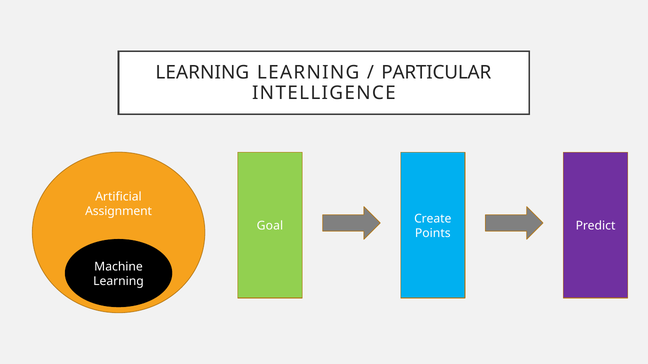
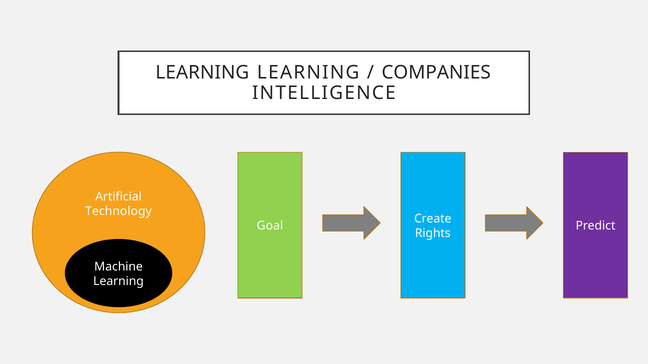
PARTICULAR: PARTICULAR -> COMPANIES
Assignment: Assignment -> Technology
Points: Points -> Rights
